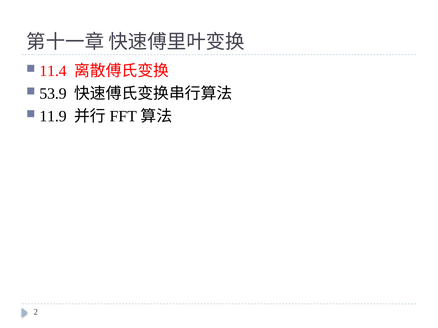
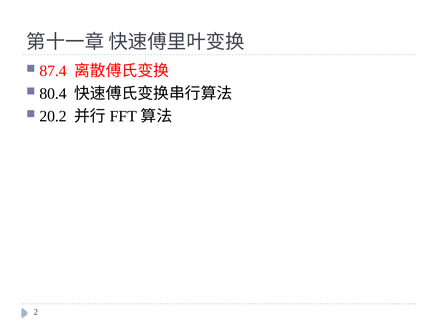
11.4: 11.4 -> 87.4
53.9: 53.9 -> 80.4
11.9: 11.9 -> 20.2
